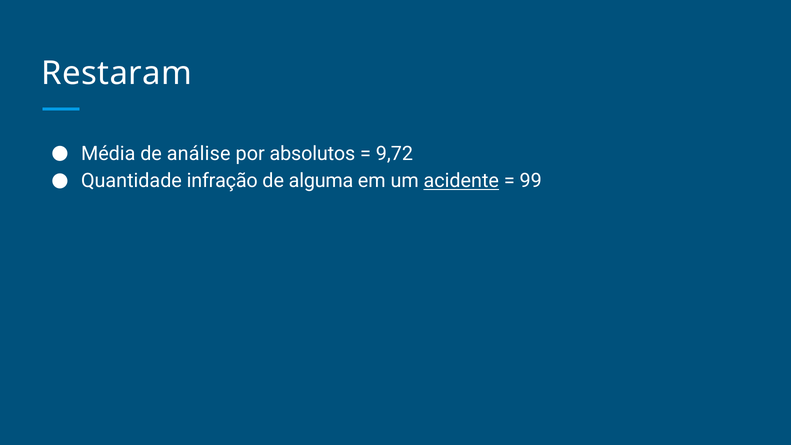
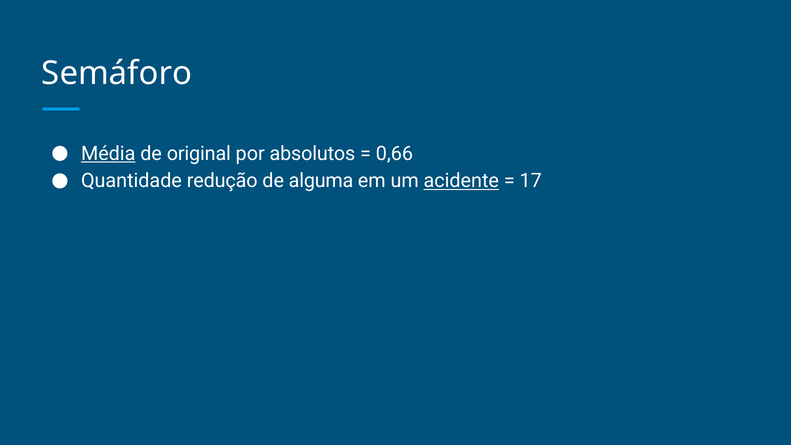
Restaram: Restaram -> Semáforo
Média underline: none -> present
análise: análise -> original
9,72: 9,72 -> 0,66
infração: infração -> redução
99: 99 -> 17
